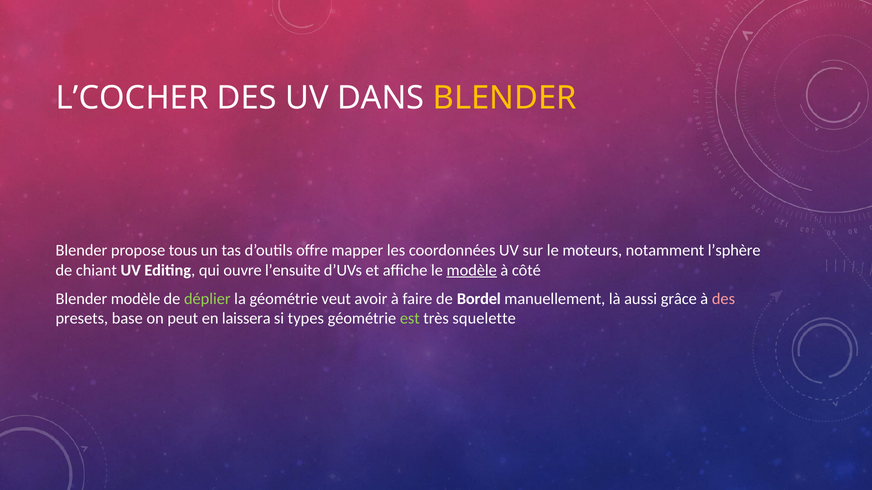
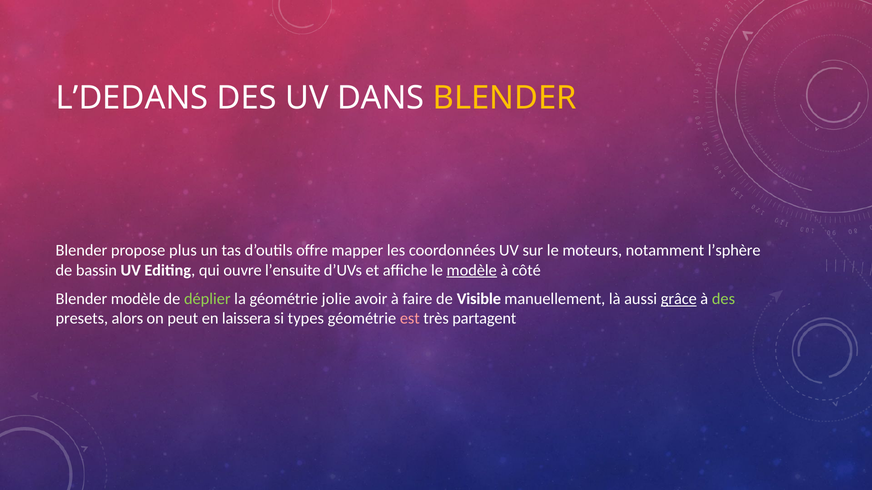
L’COCHER: L’COCHER -> L’DEDANS
tous: tous -> plus
chiant: chiant -> bassin
veut: veut -> jolie
Bordel: Bordel -> Visible
grâce underline: none -> present
des at (723, 299) colour: pink -> light green
base: base -> alors
est colour: light green -> pink
squelette: squelette -> partagent
